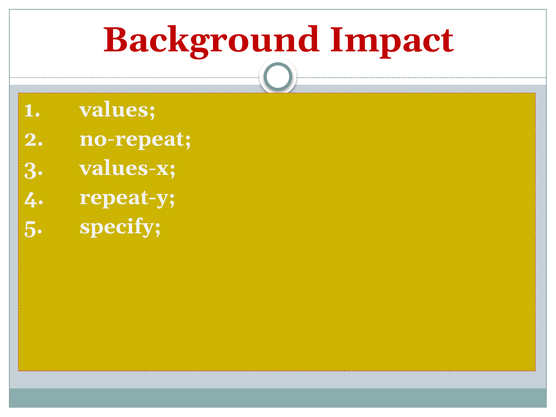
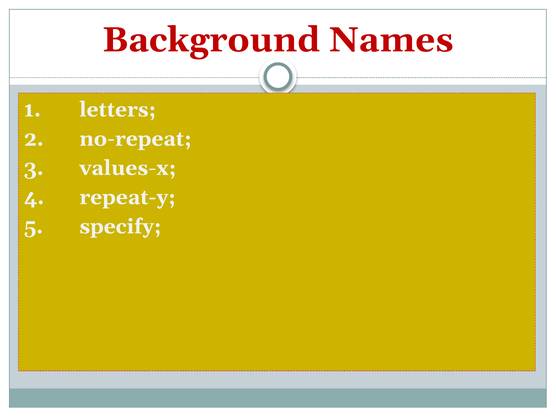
Impact: Impact -> Names
values: values -> letters
